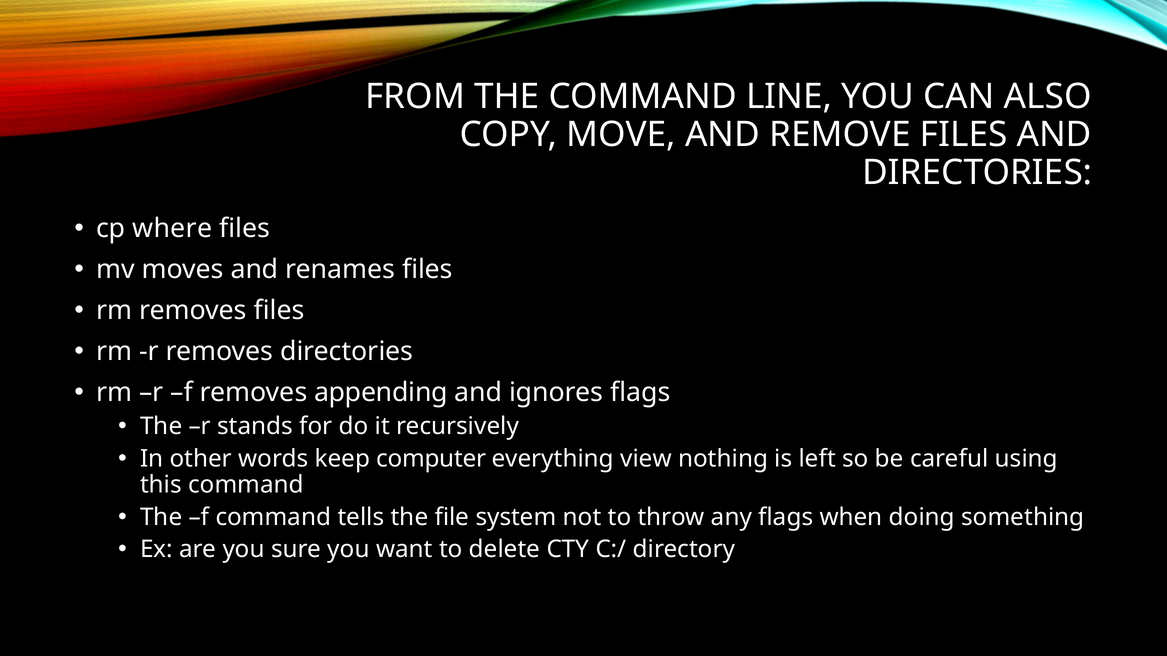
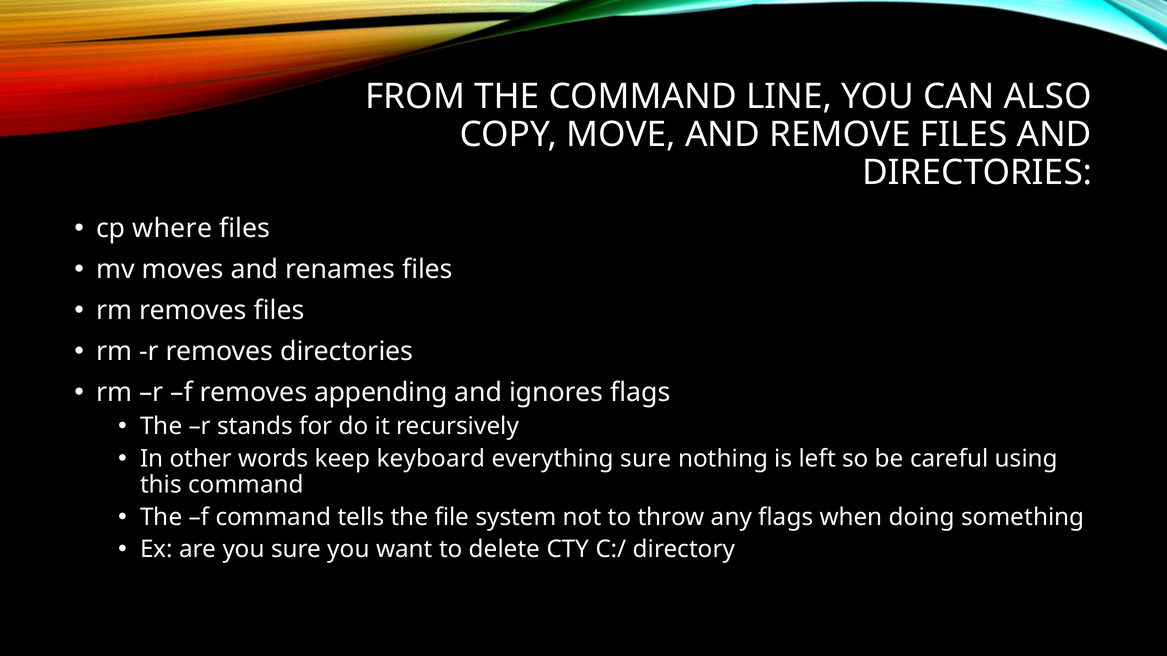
computer: computer -> keyboard
everything view: view -> sure
